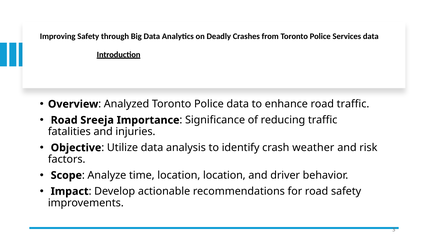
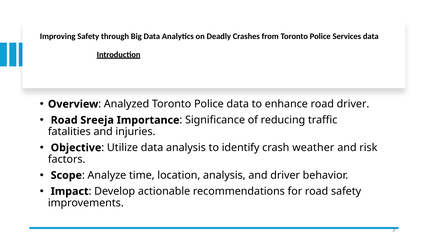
road traffic: traffic -> driver
location location: location -> analysis
